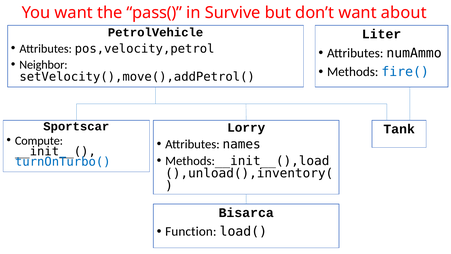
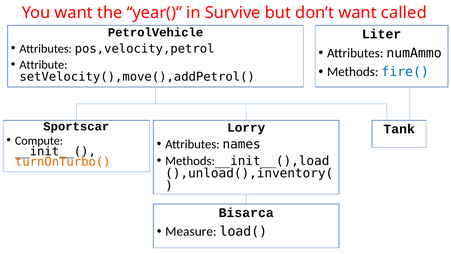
pass(: pass( -> year(
about: about -> called
Neighbor: Neighbor -> Attribute
turnOnTurbo( colour: blue -> orange
Function: Function -> Measure
